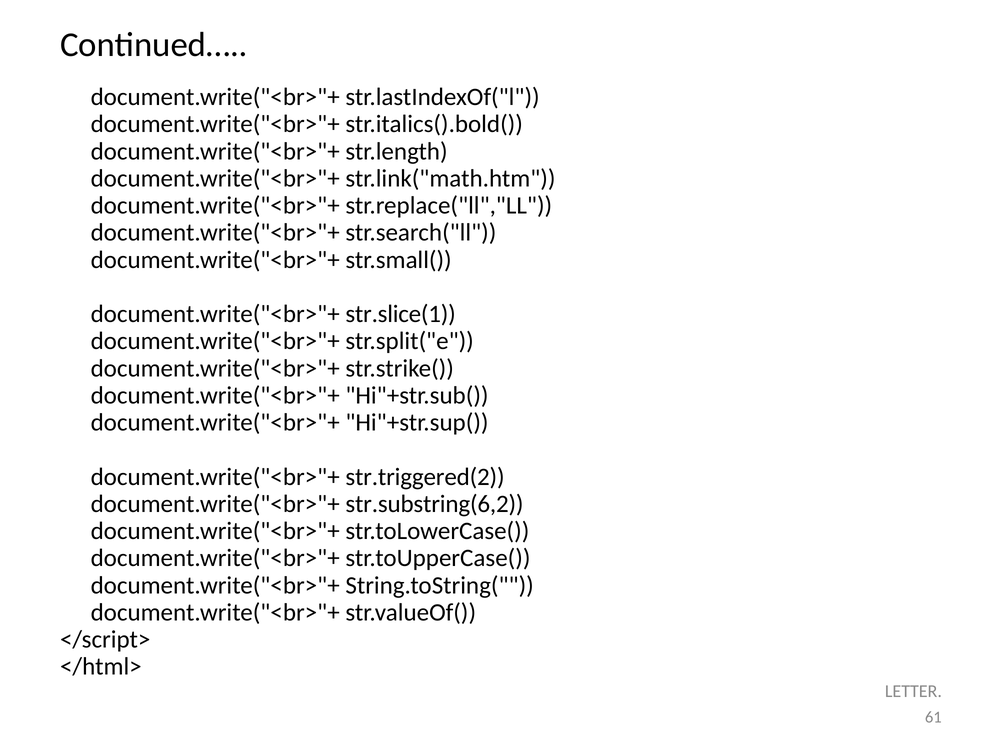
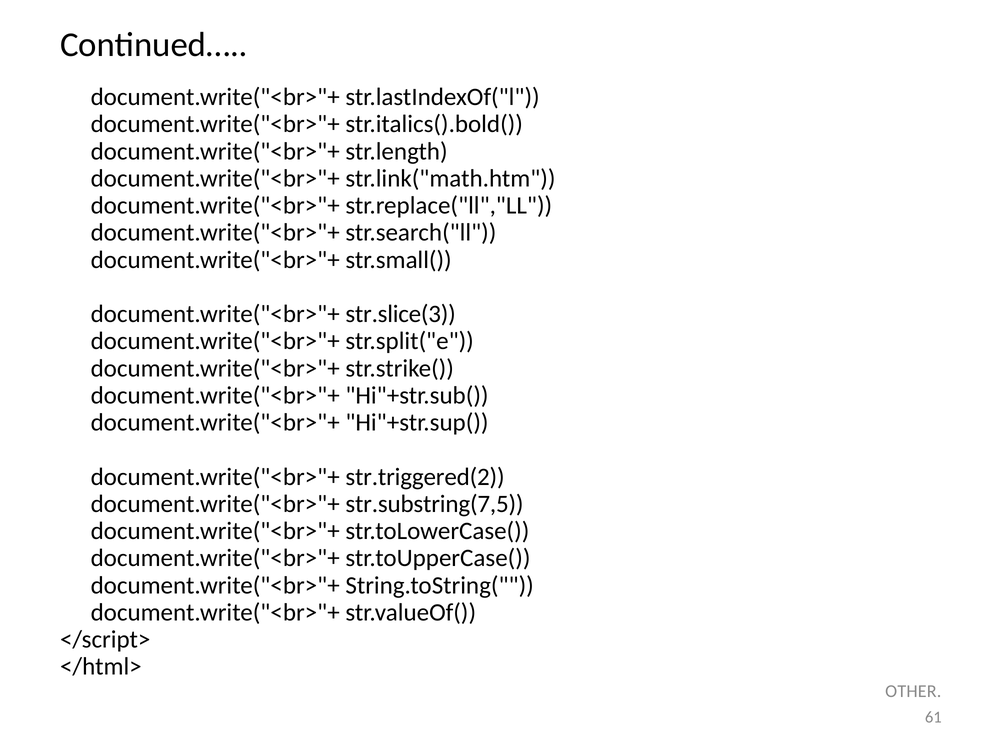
str.slice(1: str.slice(1 -> str.slice(3
str.substring(6,2: str.substring(6,2 -> str.substring(7,5
LETTER: LETTER -> OTHER
